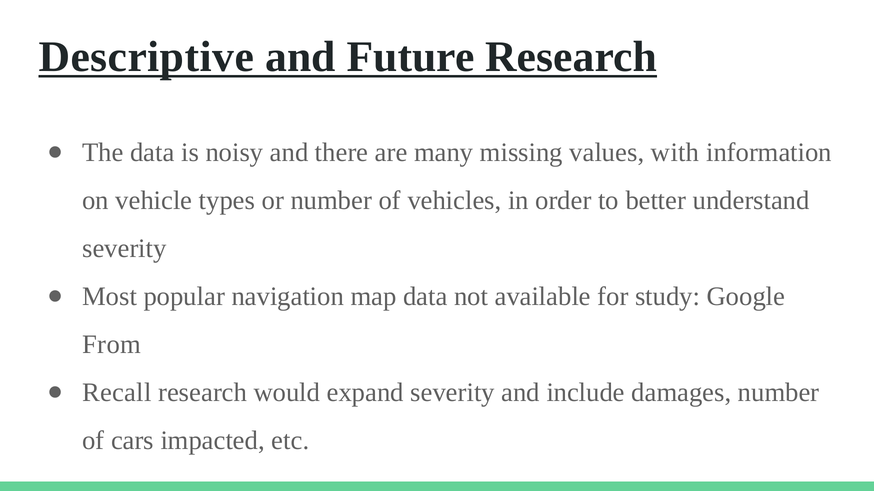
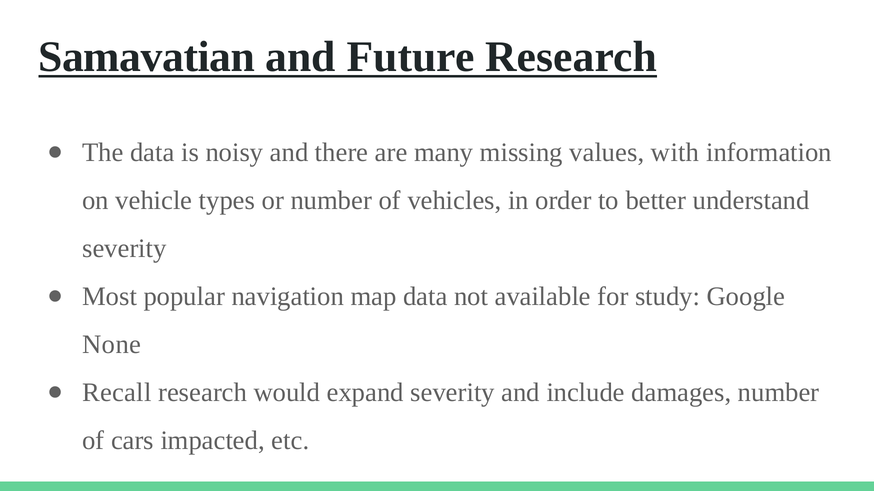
Descriptive: Descriptive -> Samavatian
From: From -> None
